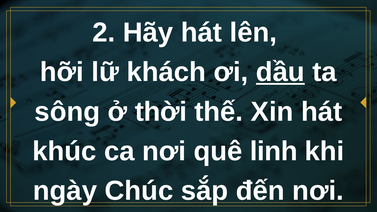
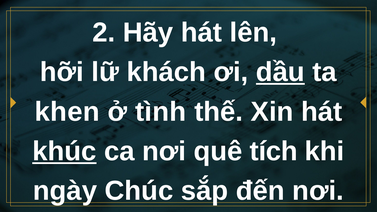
sông: sông -> khen
thời: thời -> tình
khúc underline: none -> present
linh: linh -> tích
